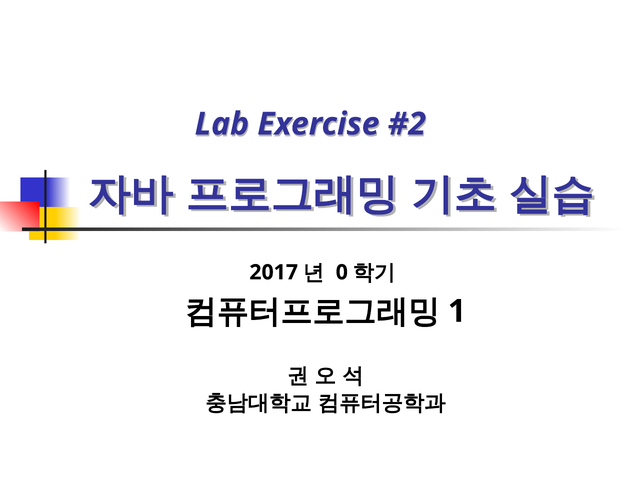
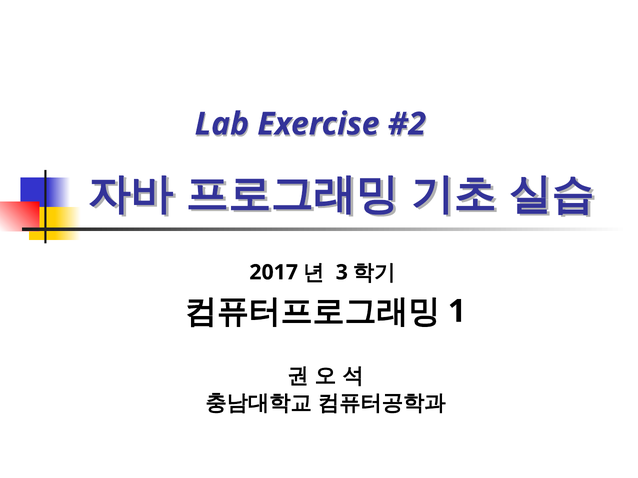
0: 0 -> 3
